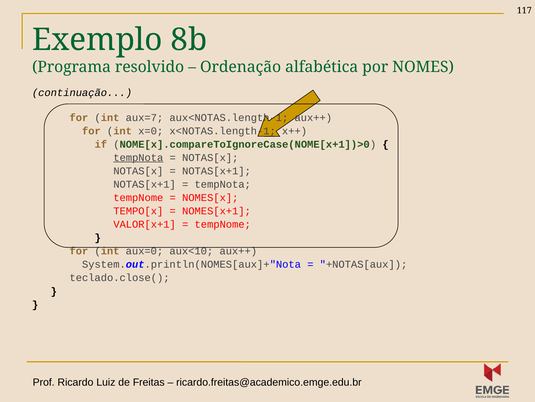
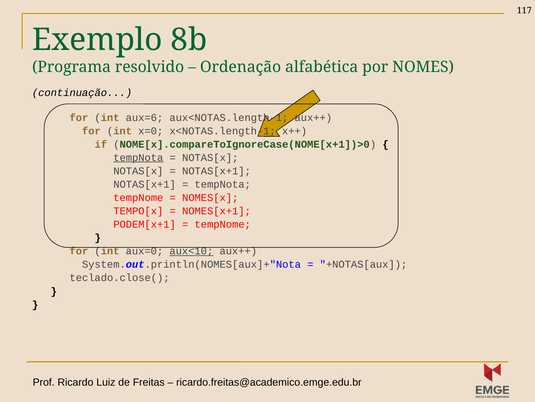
aux=7: aux=7 -> aux=6
VALOR[x+1: VALOR[x+1 -> PODEM[x+1
aux<10 underline: none -> present
